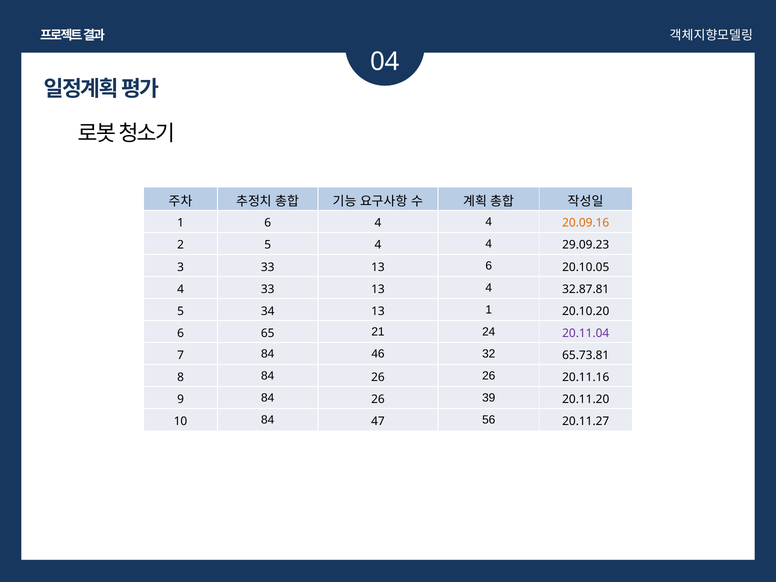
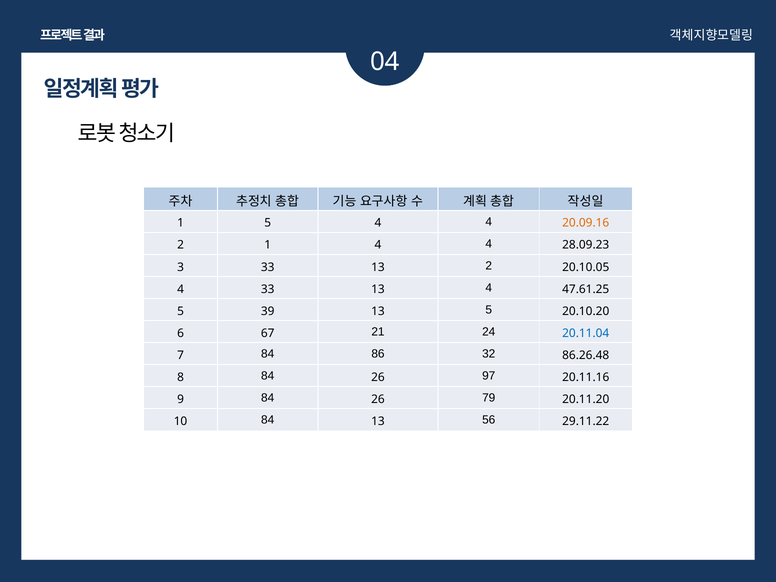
1 6: 6 -> 5
2 5: 5 -> 1
29.09.23: 29.09.23 -> 28.09.23
13 6: 6 -> 2
32.87.81: 32.87.81 -> 47.61.25
34: 34 -> 39
13 1: 1 -> 5
65: 65 -> 67
20.11.04 colour: purple -> blue
46: 46 -> 86
65.73.81: 65.73.81 -> 86.26.48
26 26: 26 -> 97
39: 39 -> 79
84 47: 47 -> 13
20.11.27: 20.11.27 -> 29.11.22
